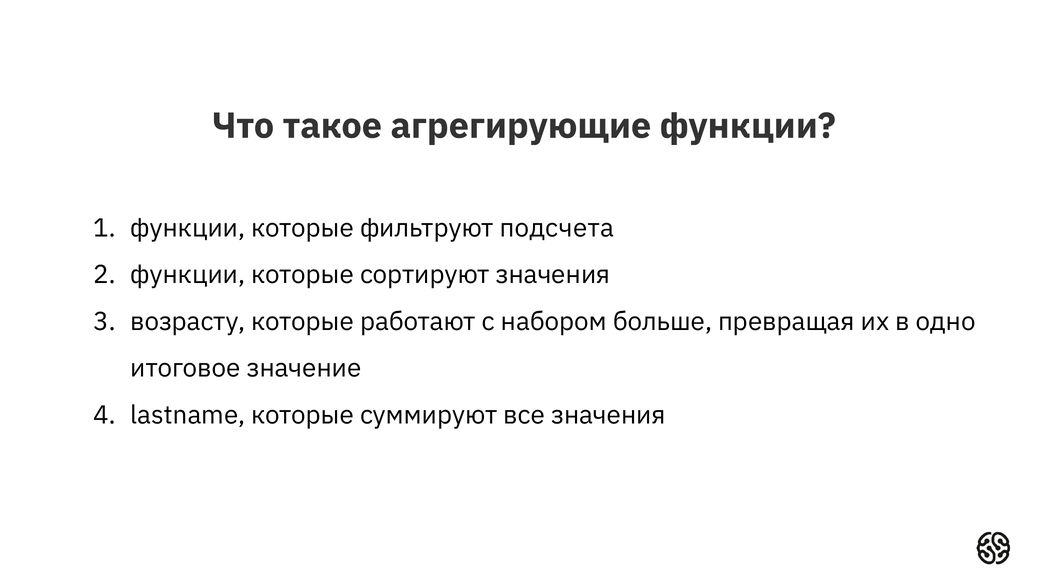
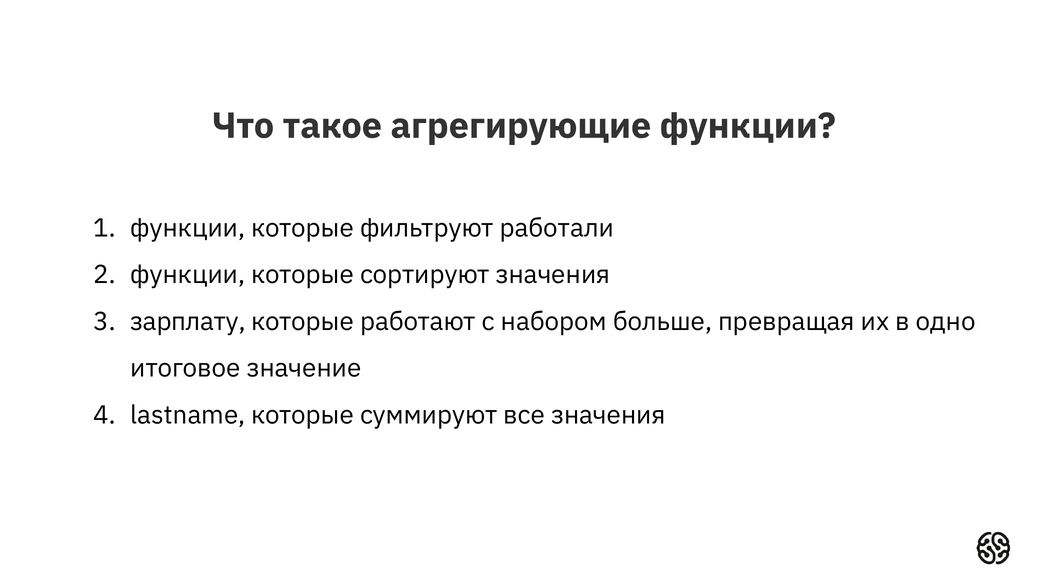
подсчета: подсчета -> работали
возрасту: возрасту -> зарплату
